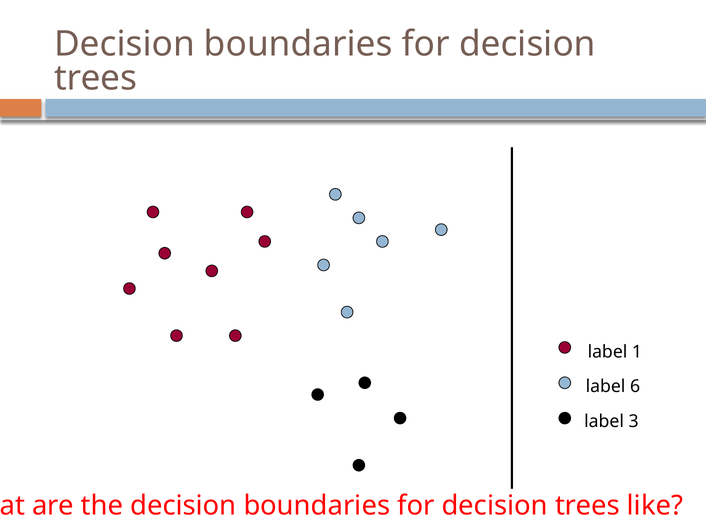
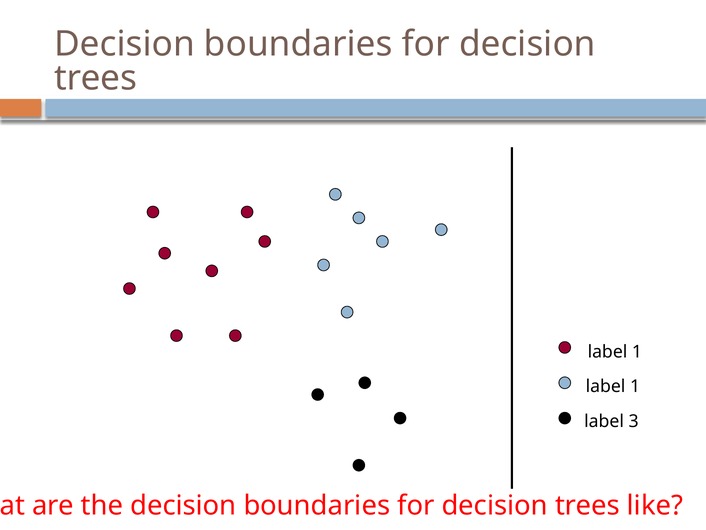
6 at (635, 386): 6 -> 1
